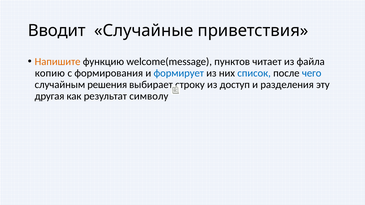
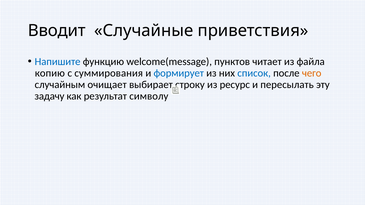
Напишите colour: orange -> blue
формирования: формирования -> суммирования
чего colour: blue -> orange
решения: решения -> очищает
доступ: доступ -> ресурс
разделения: разделения -> пересылать
другая: другая -> задачу
